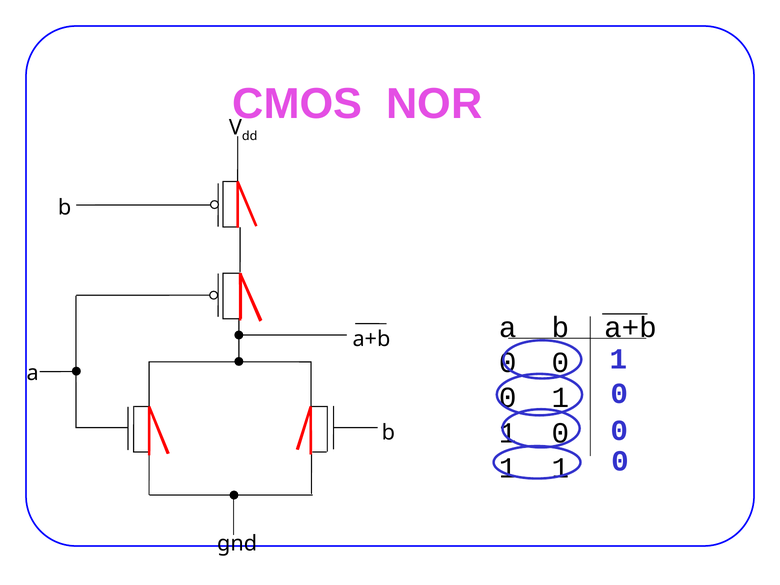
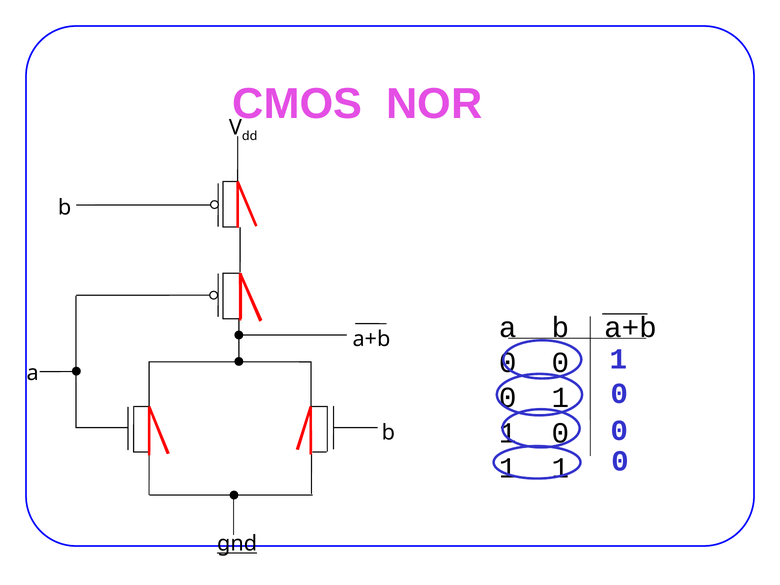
gnd underline: none -> present
